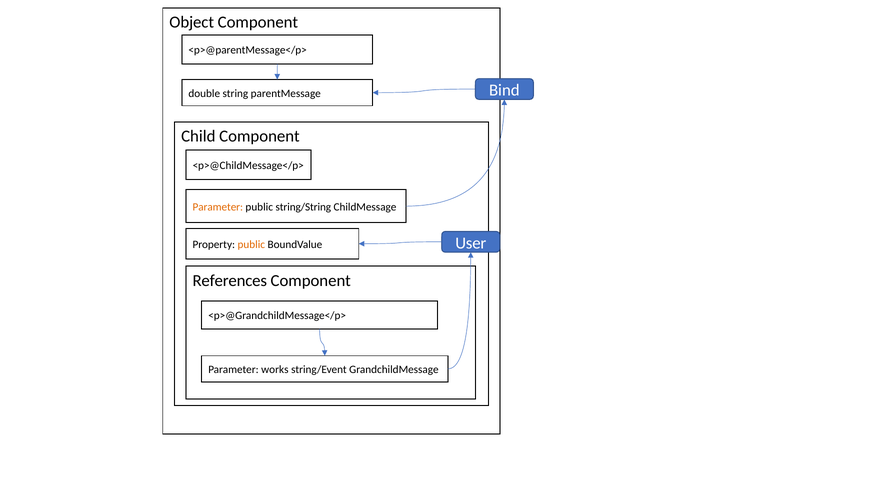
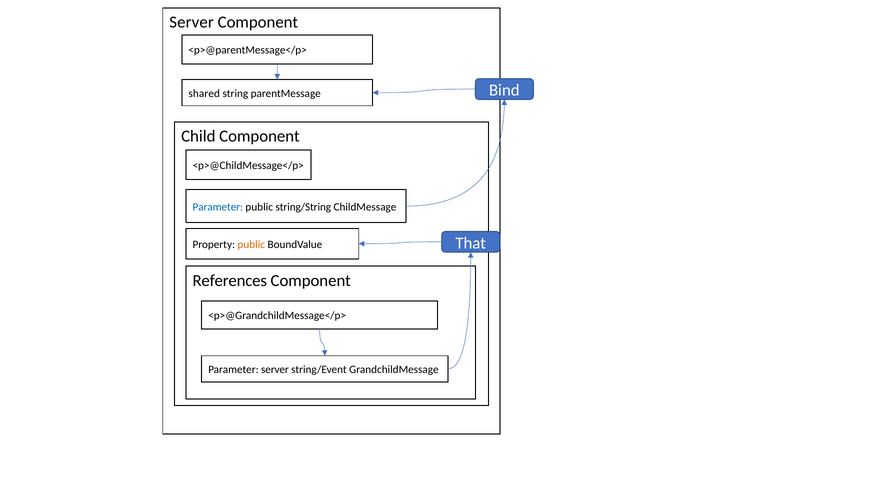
Object at (192, 22): Object -> Server
double: double -> shared
Parameter at (218, 207) colour: orange -> blue
User: User -> That
Parameter works: works -> server
